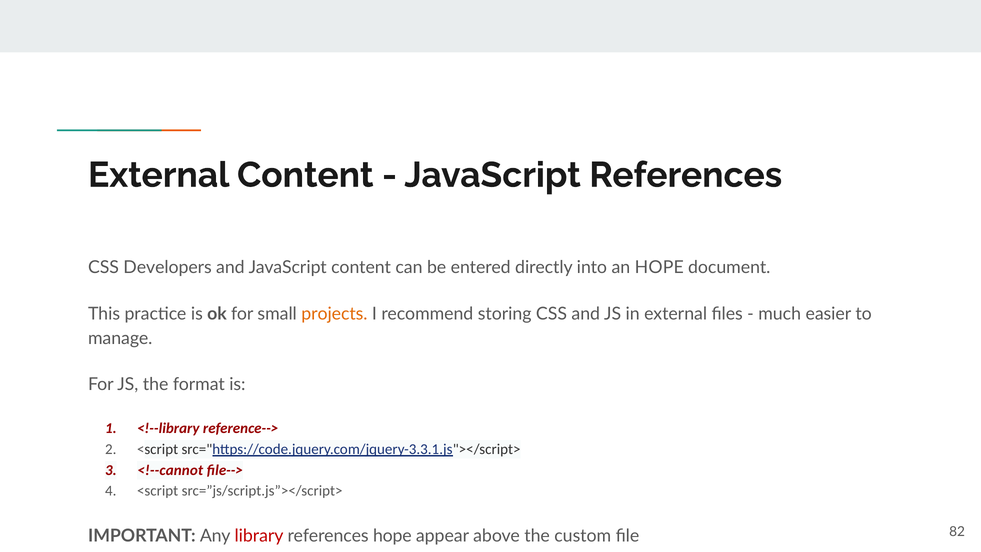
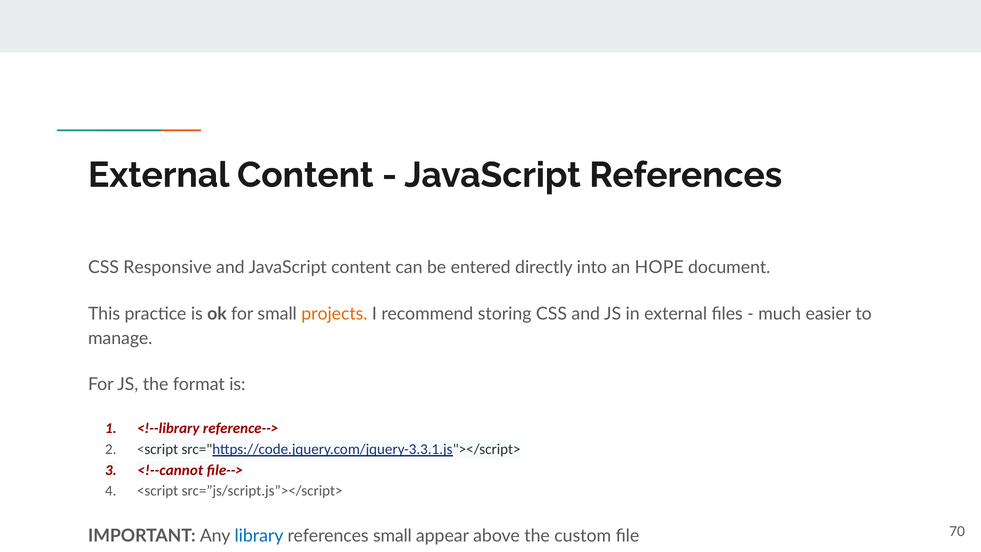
Developers: Developers -> Responsive
library colour: red -> blue
references hope: hope -> small
82: 82 -> 70
